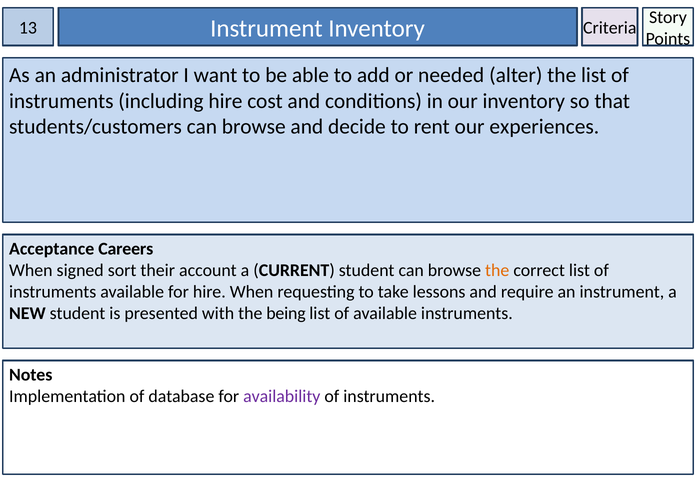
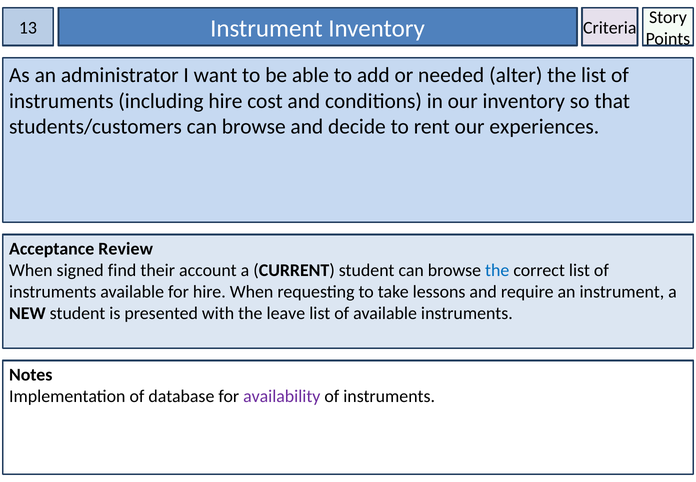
Careers: Careers -> Review
sort: sort -> find
the at (497, 270) colour: orange -> blue
being: being -> leave
